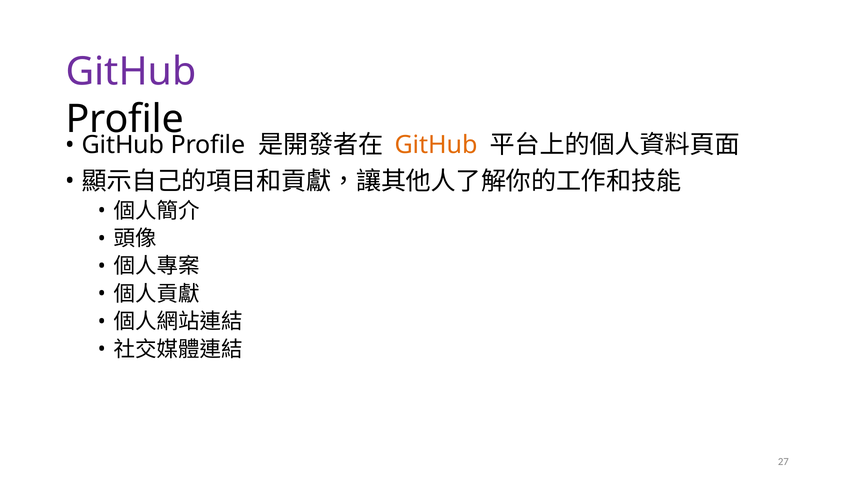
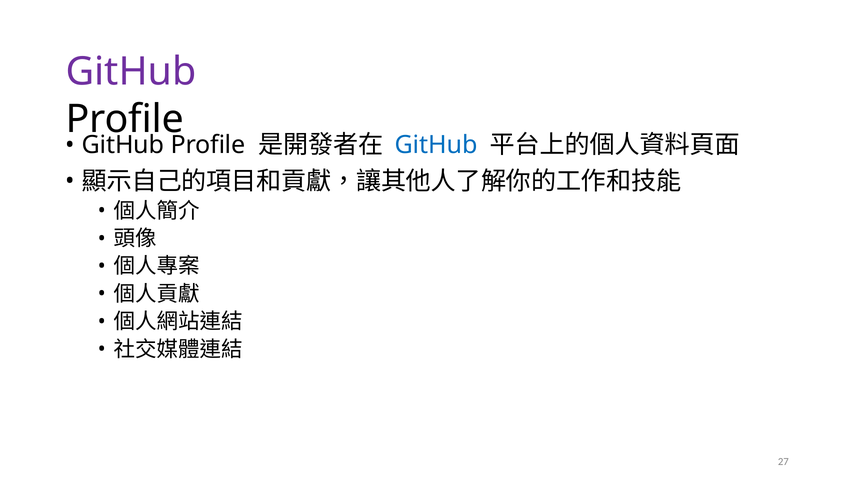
GitHub at (436, 145) colour: orange -> blue
